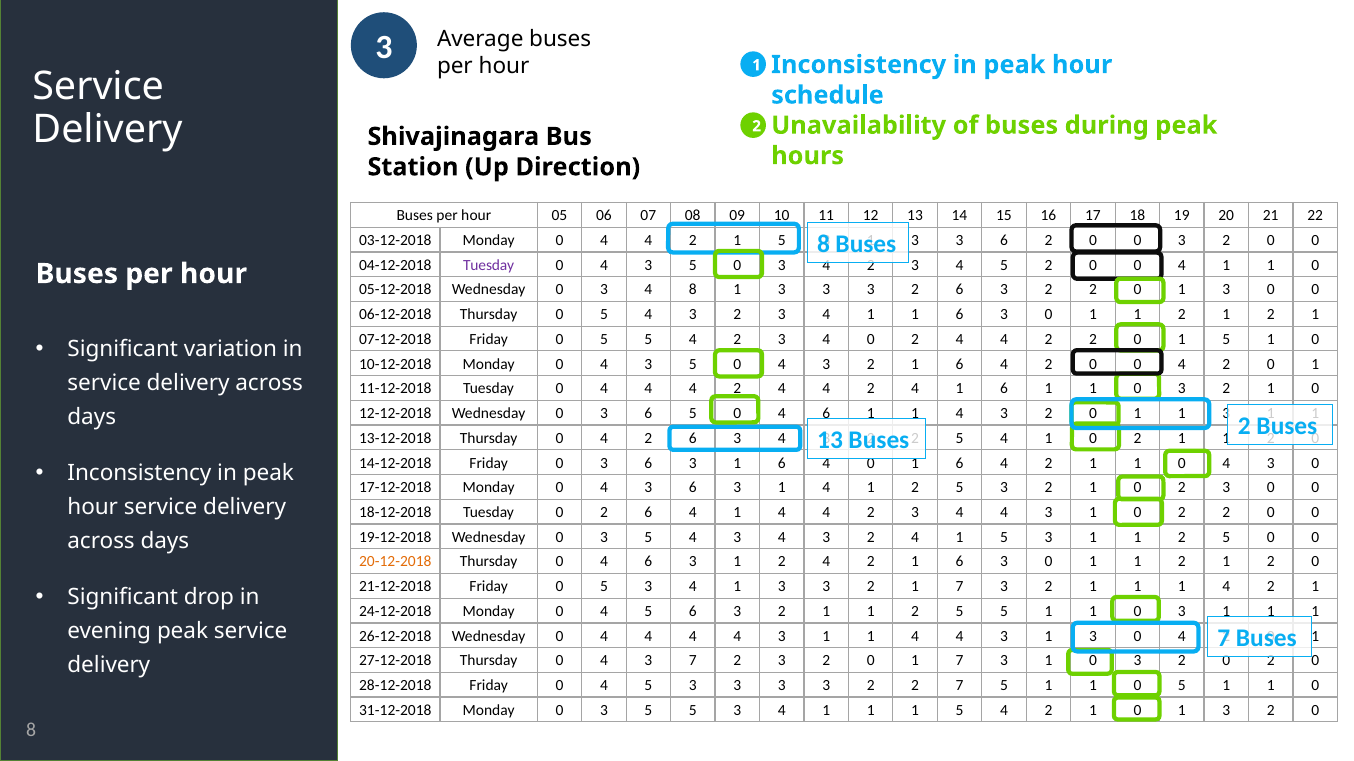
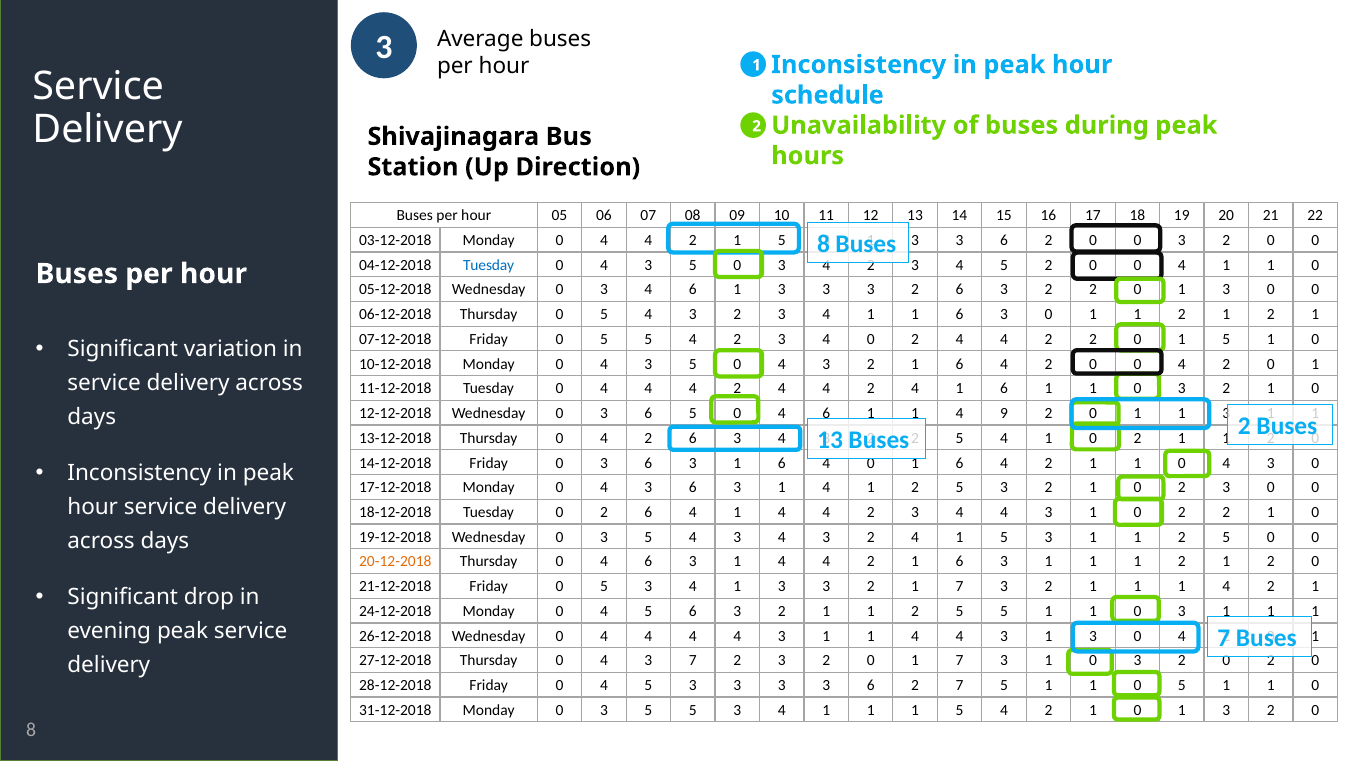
Tuesday at (489, 265) colour: purple -> blue
3 4 8: 8 -> 6
3 at (1004, 414): 3 -> 9
0 2 2 0: 0 -> 1
2 at (782, 562): 2 -> 4
0 at (1049, 562): 0 -> 1
2 at (871, 686): 2 -> 6
